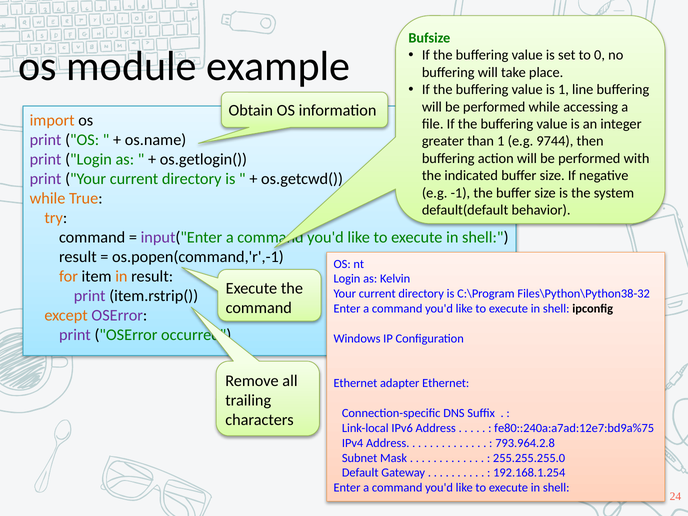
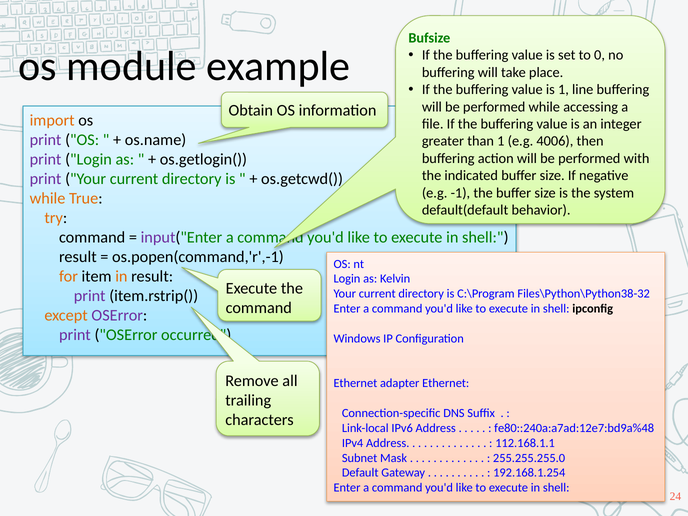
9744: 9744 -> 4006
fe80::240a:a7ad:12e7:bd9a%75: fe80::240a:a7ad:12e7:bd9a%75 -> fe80::240a:a7ad:12e7:bd9a%48
793.964.2.8: 793.964.2.8 -> 112.168.1.1
